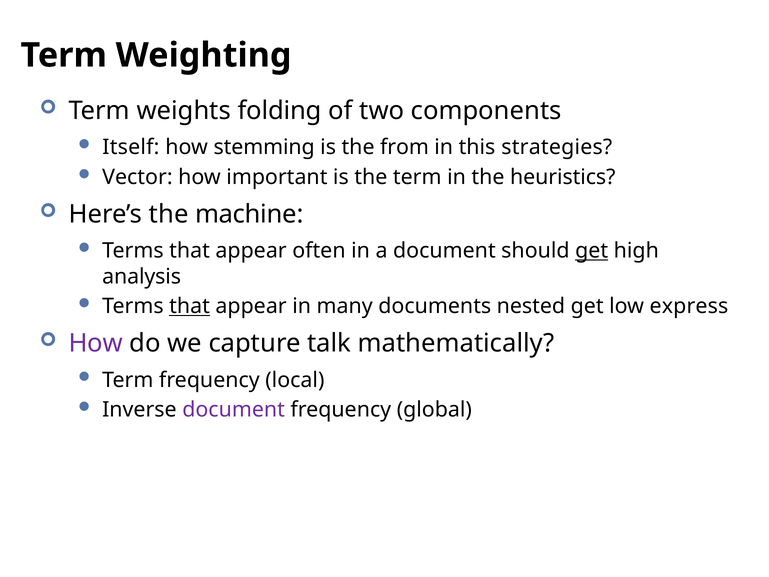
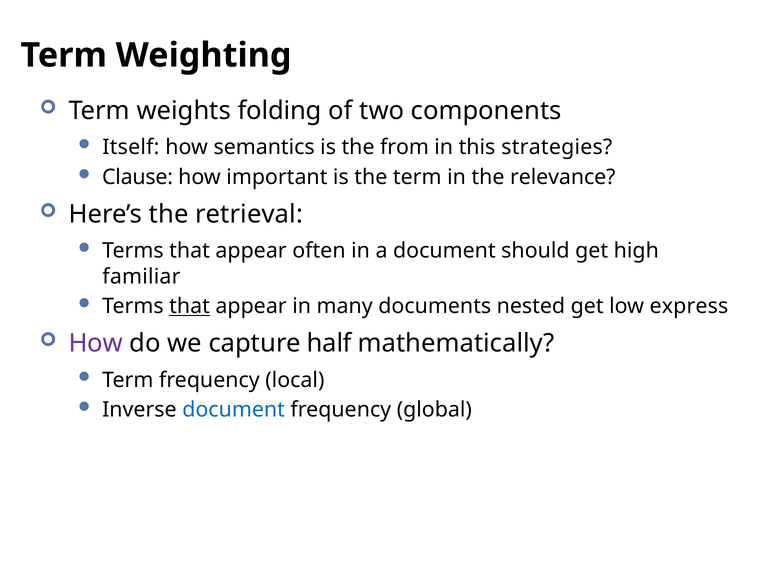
stemming: stemming -> semantics
Vector: Vector -> Clause
heuristics: heuristics -> relevance
machine: machine -> retrieval
get at (592, 251) underline: present -> none
analysis: analysis -> familiar
talk: talk -> half
document at (234, 410) colour: purple -> blue
